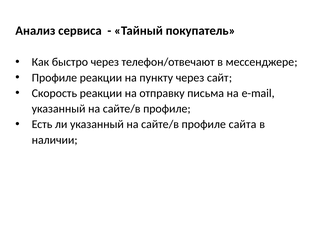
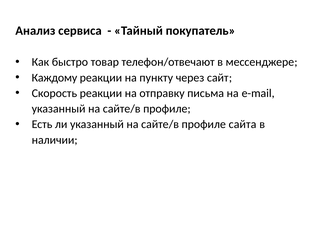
быстро через: через -> товар
Профиле at (54, 78): Профиле -> Каждому
